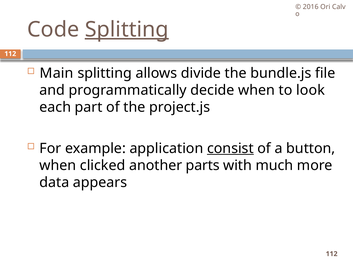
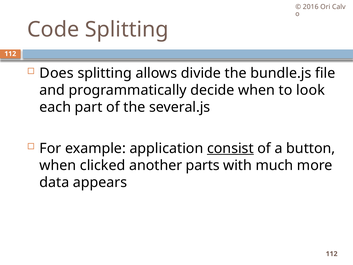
Splitting at (127, 29) underline: present -> none
Main: Main -> Does
project.js: project.js -> several.js
